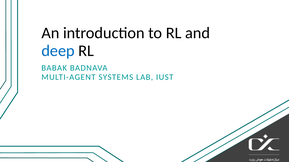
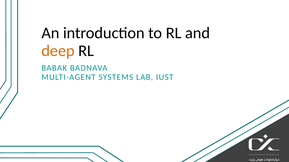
deep colour: blue -> orange
